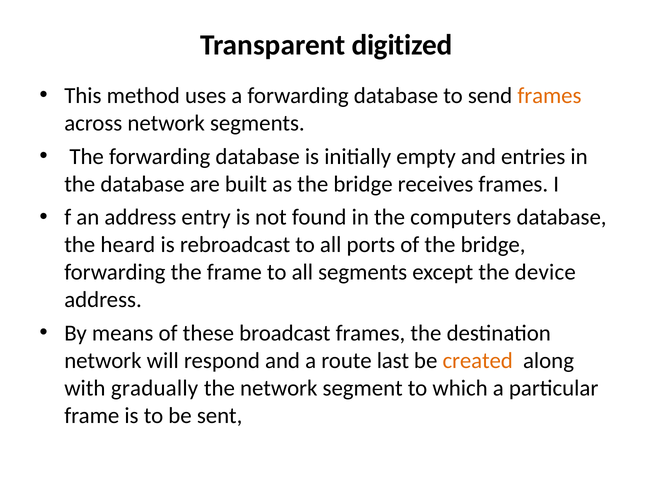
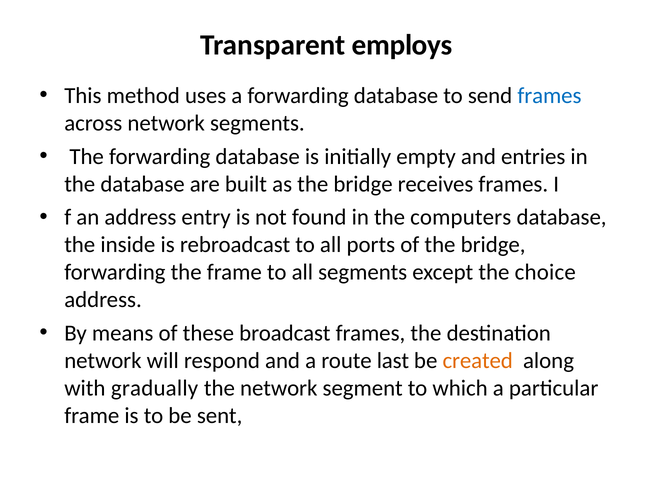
digitized: digitized -> employs
frames at (549, 96) colour: orange -> blue
heard: heard -> inside
device: device -> choice
